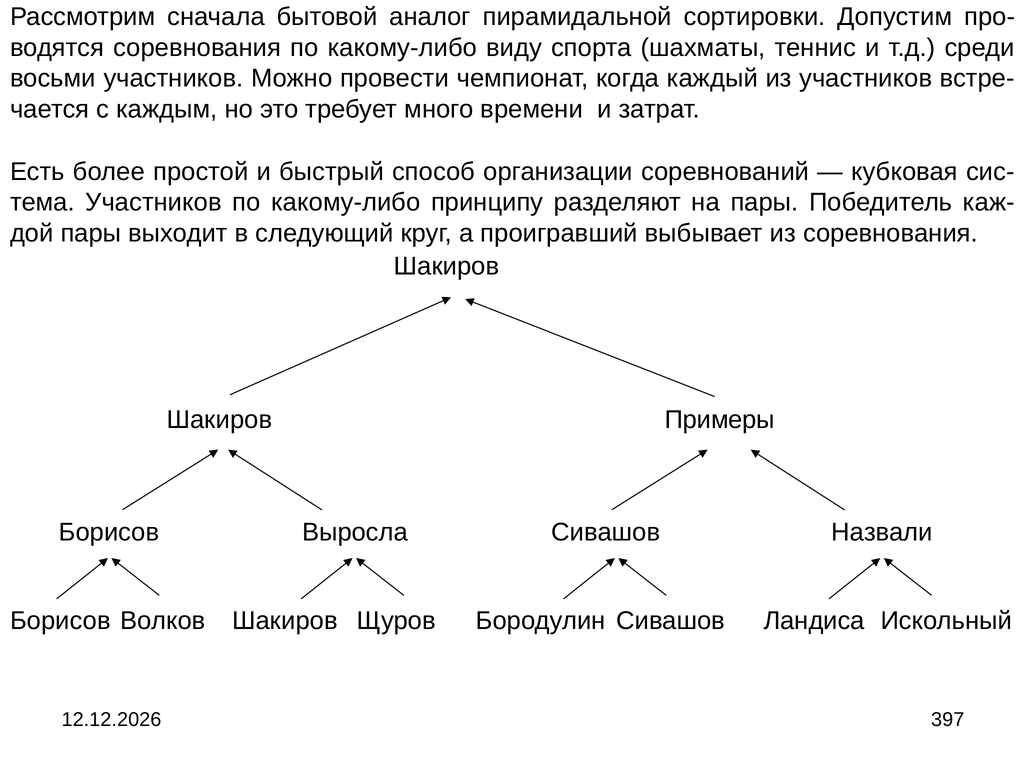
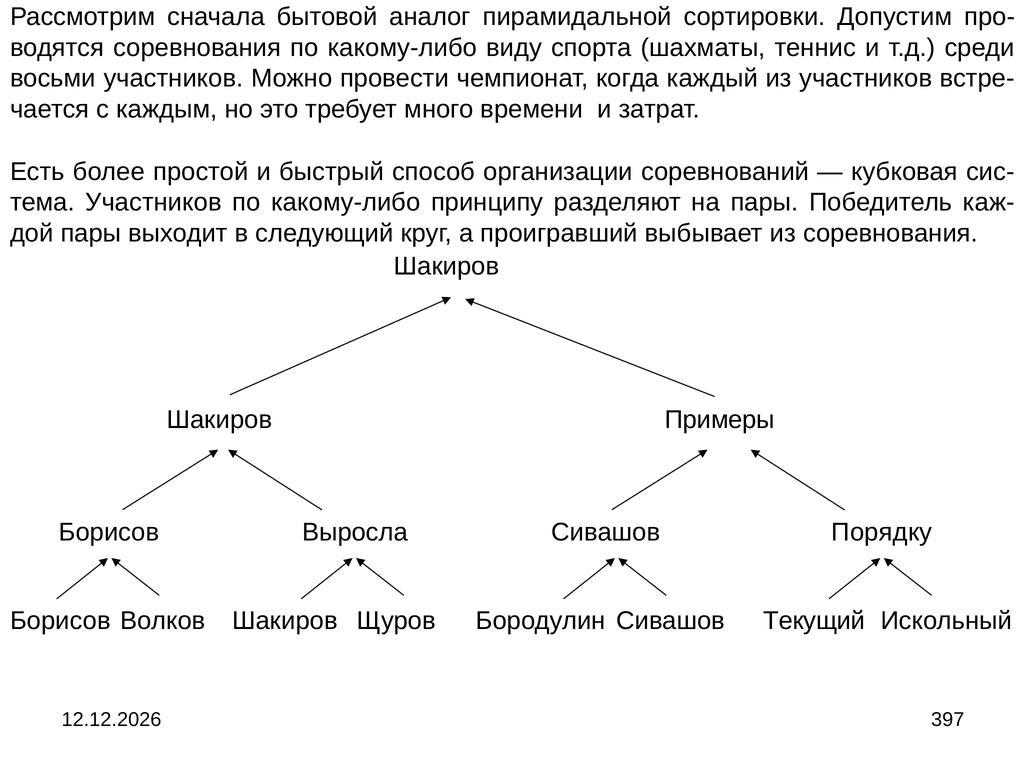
Назвали: Назвали -> Порядку
Ландиса: Ландиса -> Текущий
